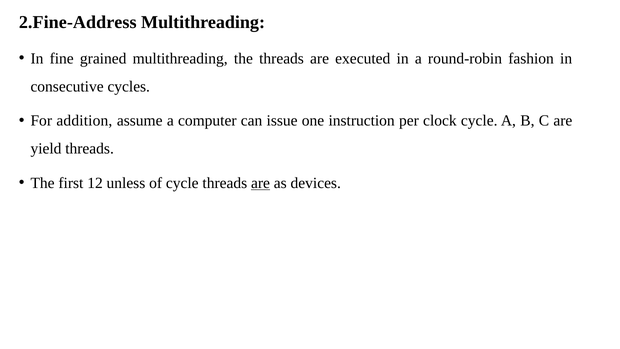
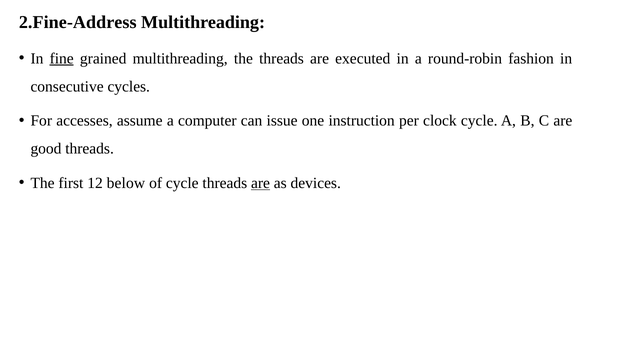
fine underline: none -> present
addition: addition -> accesses
yield: yield -> good
unless: unless -> below
